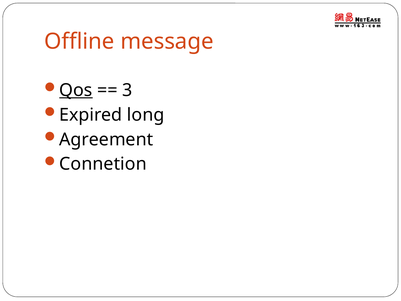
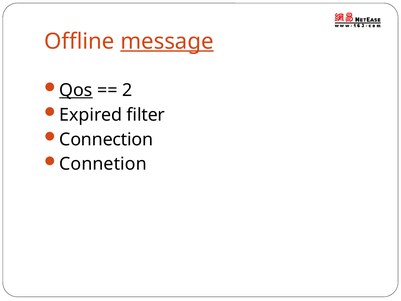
message underline: none -> present
3: 3 -> 2
long: long -> filter
Agreement: Agreement -> Connection
